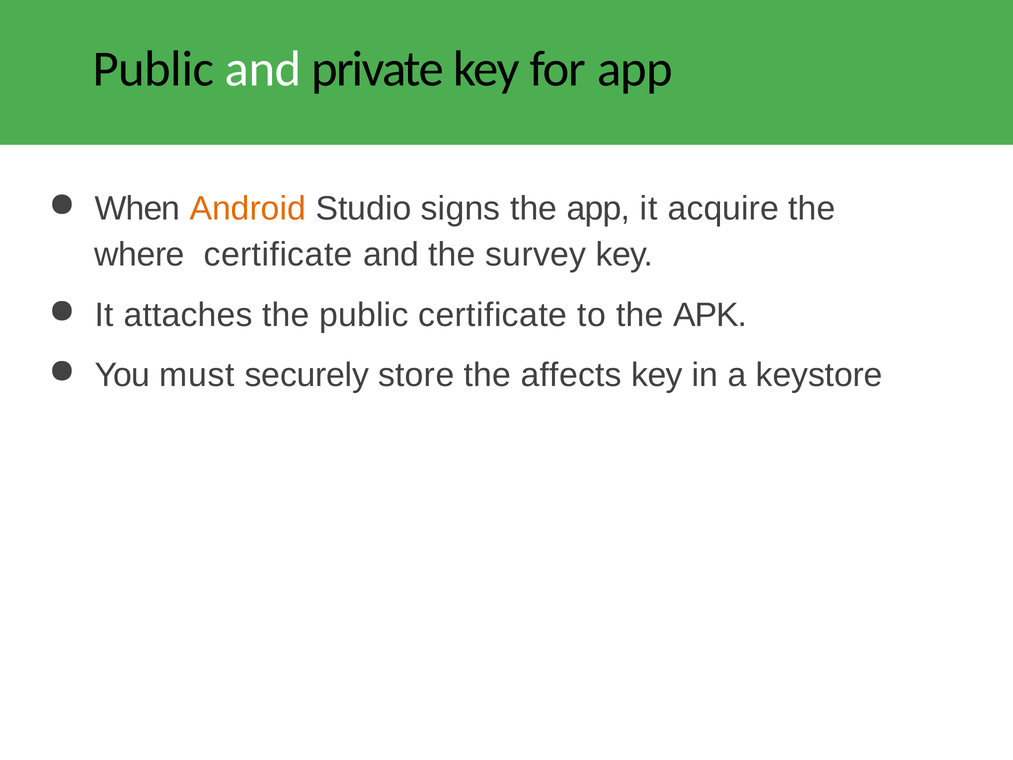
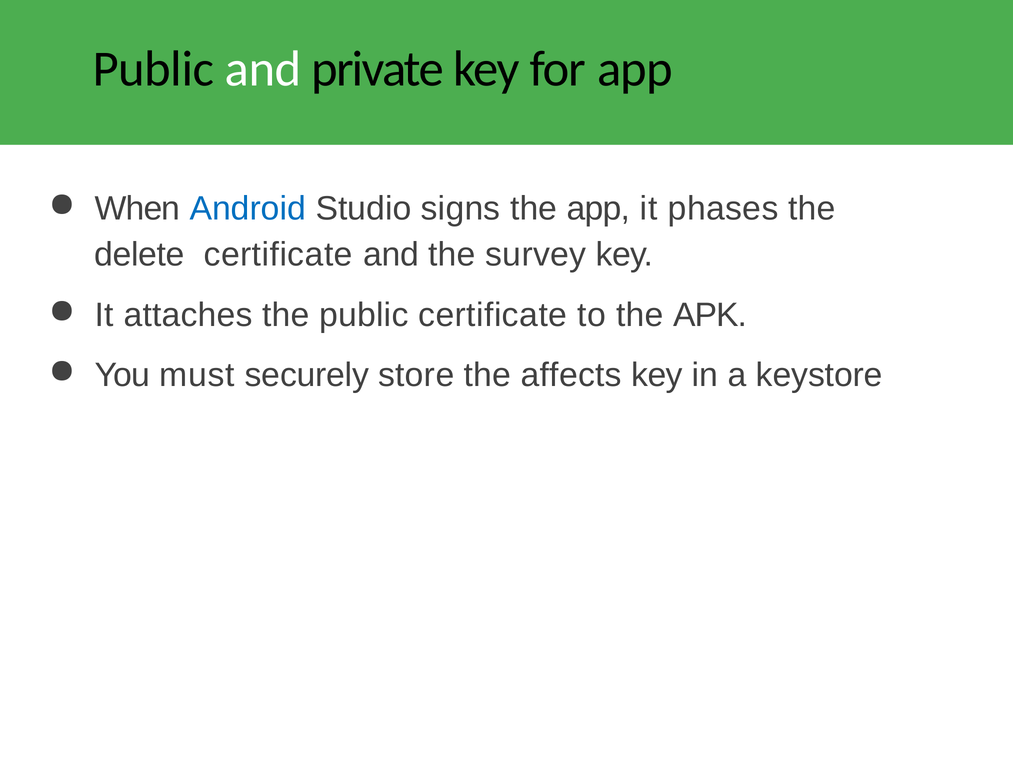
Android colour: orange -> blue
acquire: acquire -> phases
where: where -> delete
